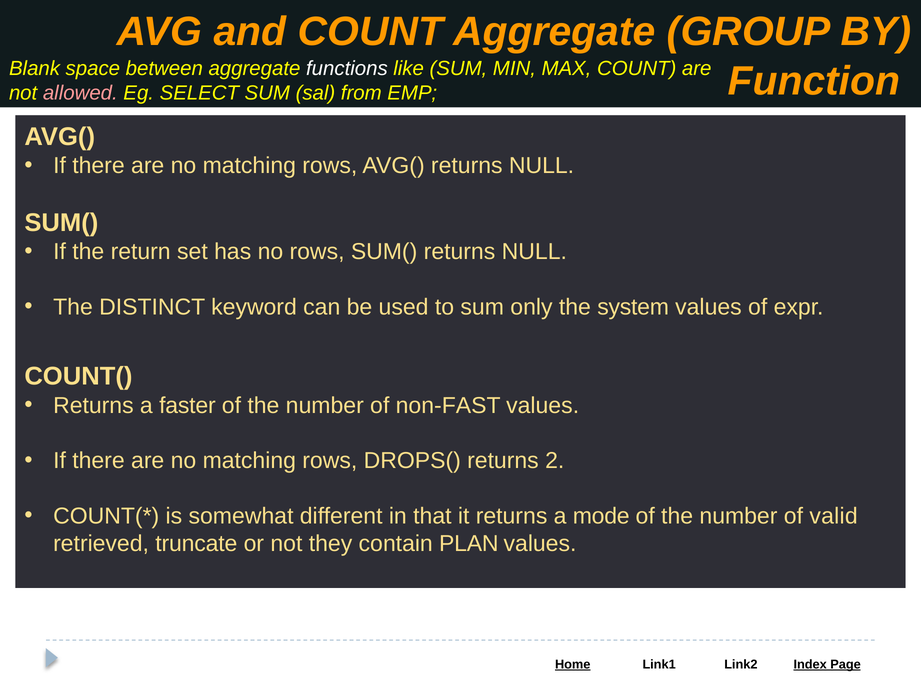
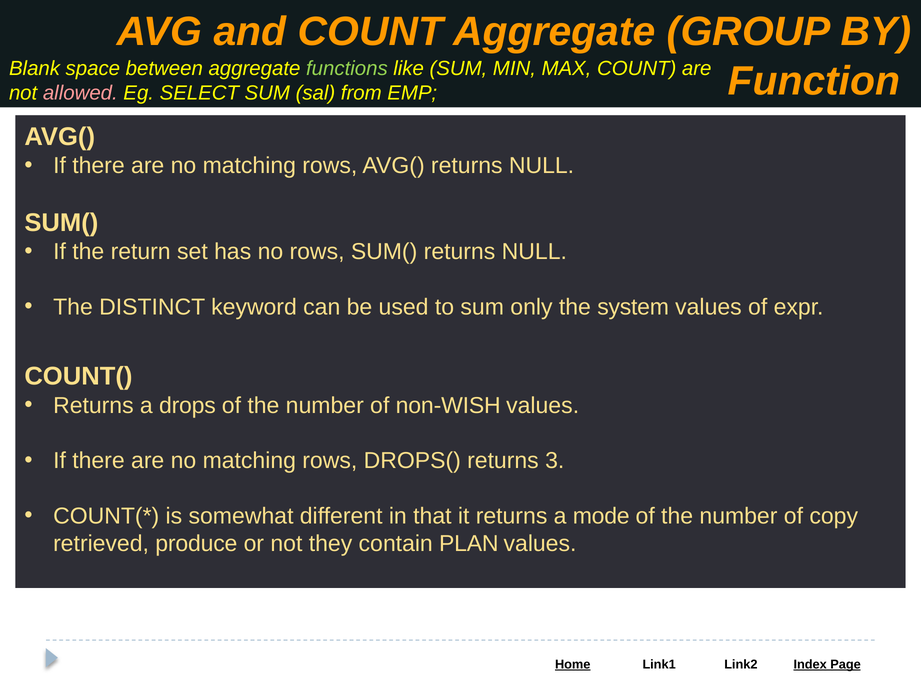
functions colour: white -> light green
faster: faster -> drops
non-FAST: non-FAST -> non-WISH
2: 2 -> 3
valid: valid -> copy
truncate: truncate -> produce
